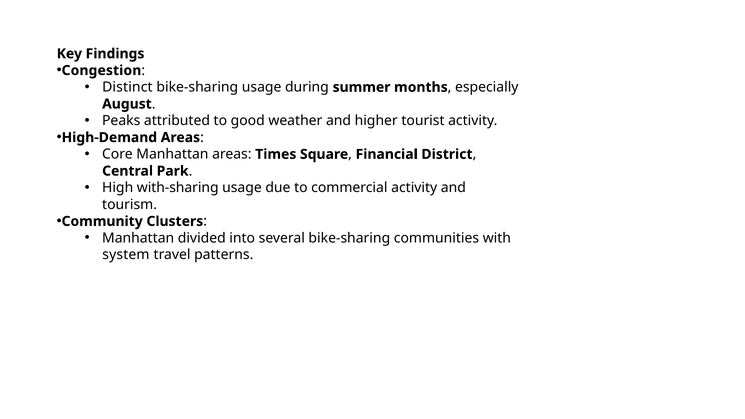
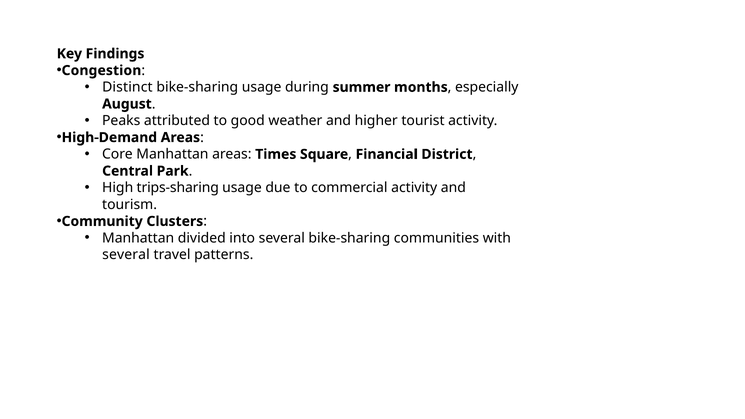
with-sharing: with-sharing -> trips-sharing
system at (126, 255): system -> several
